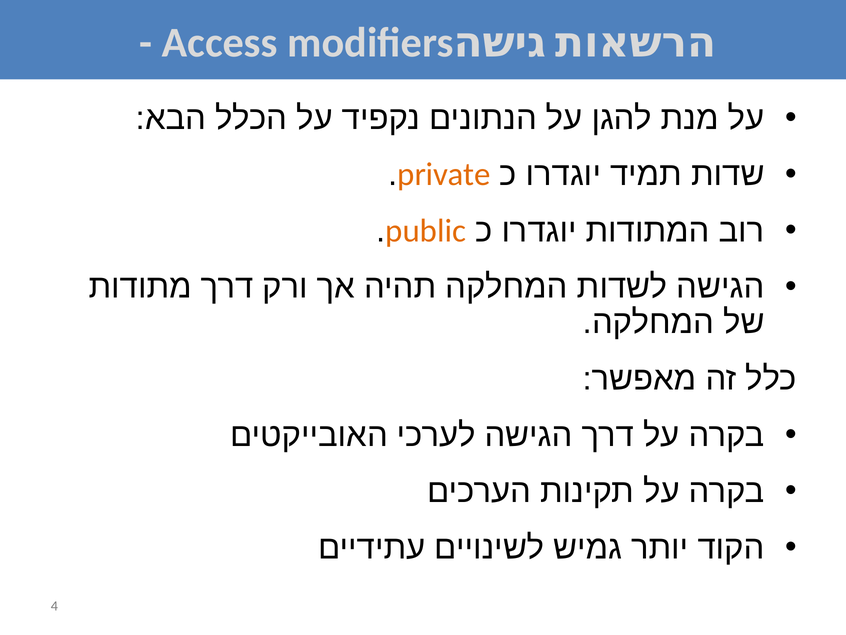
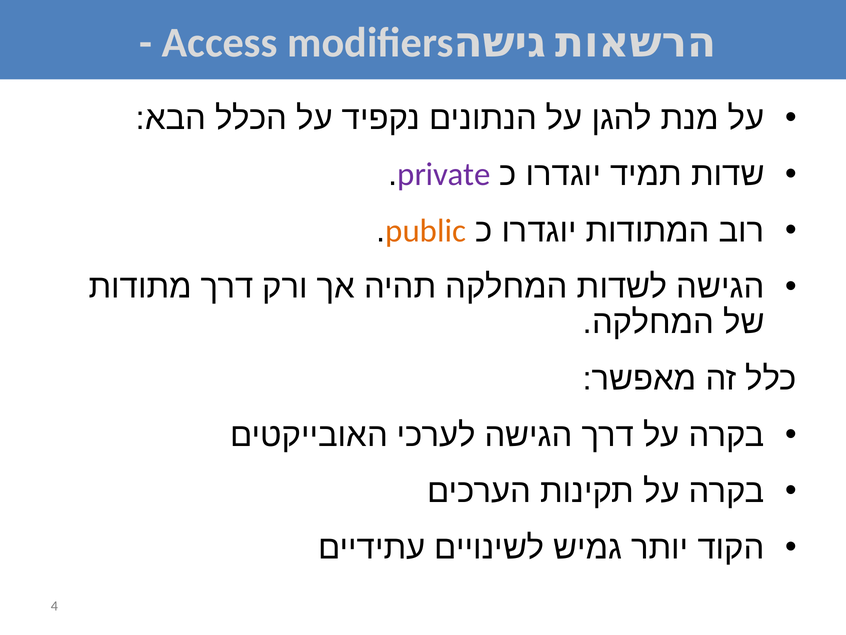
private colour: orange -> purple
